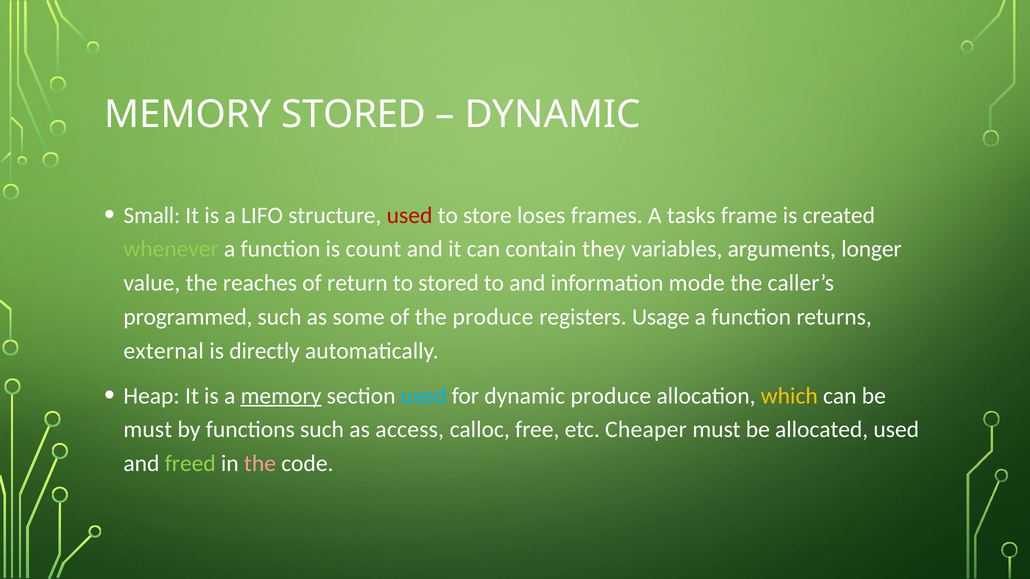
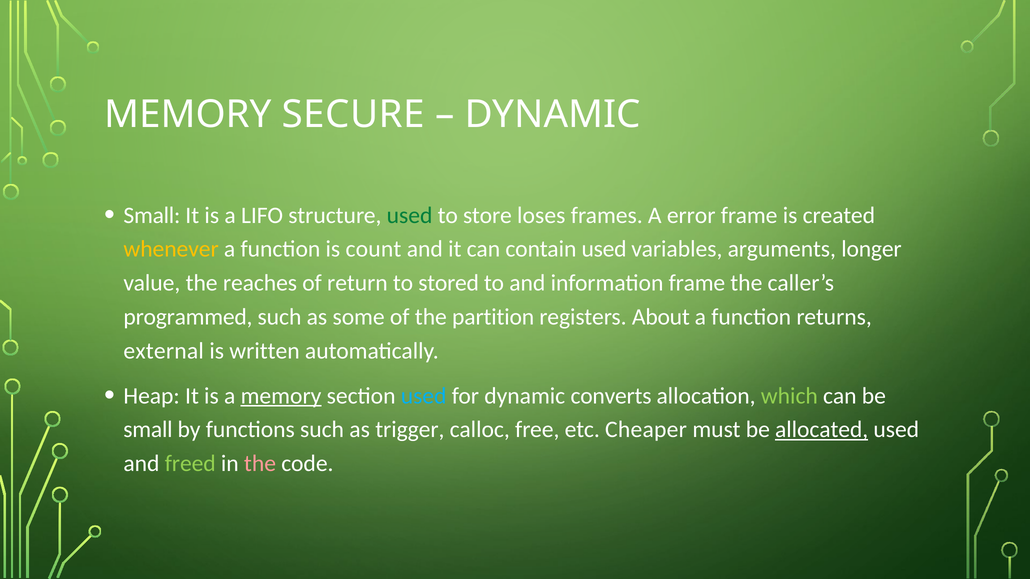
MEMORY STORED: STORED -> SECURE
used at (410, 215) colour: red -> green
tasks: tasks -> error
whenever colour: light green -> yellow
contain they: they -> used
information mode: mode -> frame
the produce: produce -> partition
Usage: Usage -> About
directly: directly -> written
dynamic produce: produce -> converts
which colour: yellow -> light green
must at (148, 430): must -> small
access: access -> trigger
allocated underline: none -> present
